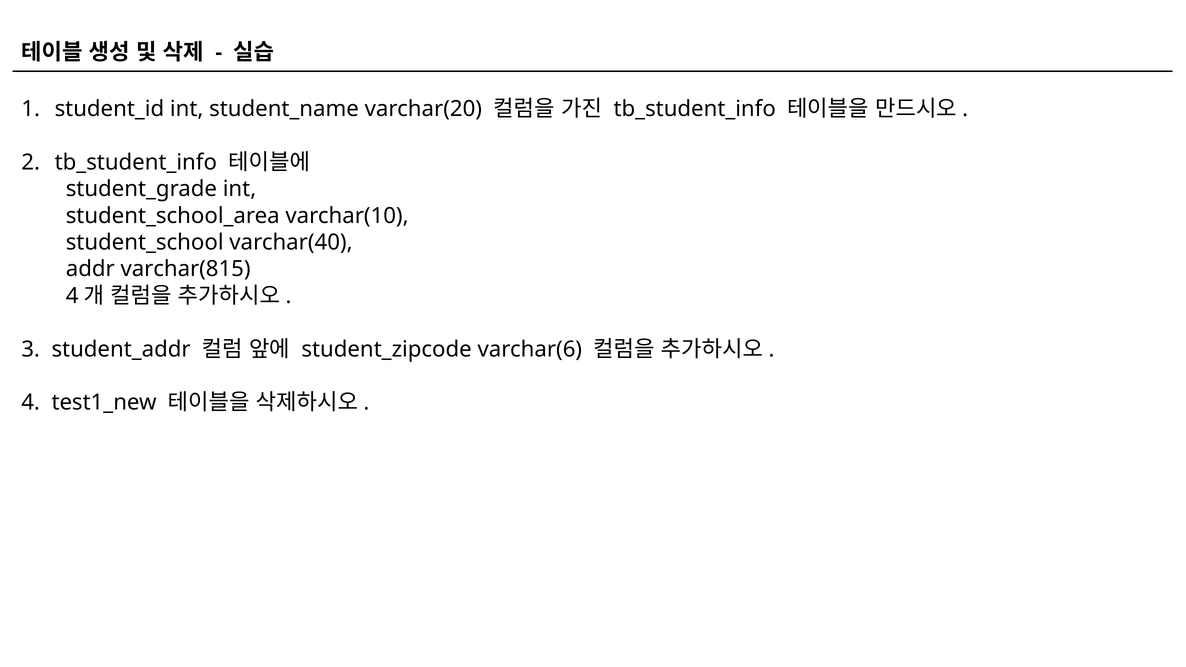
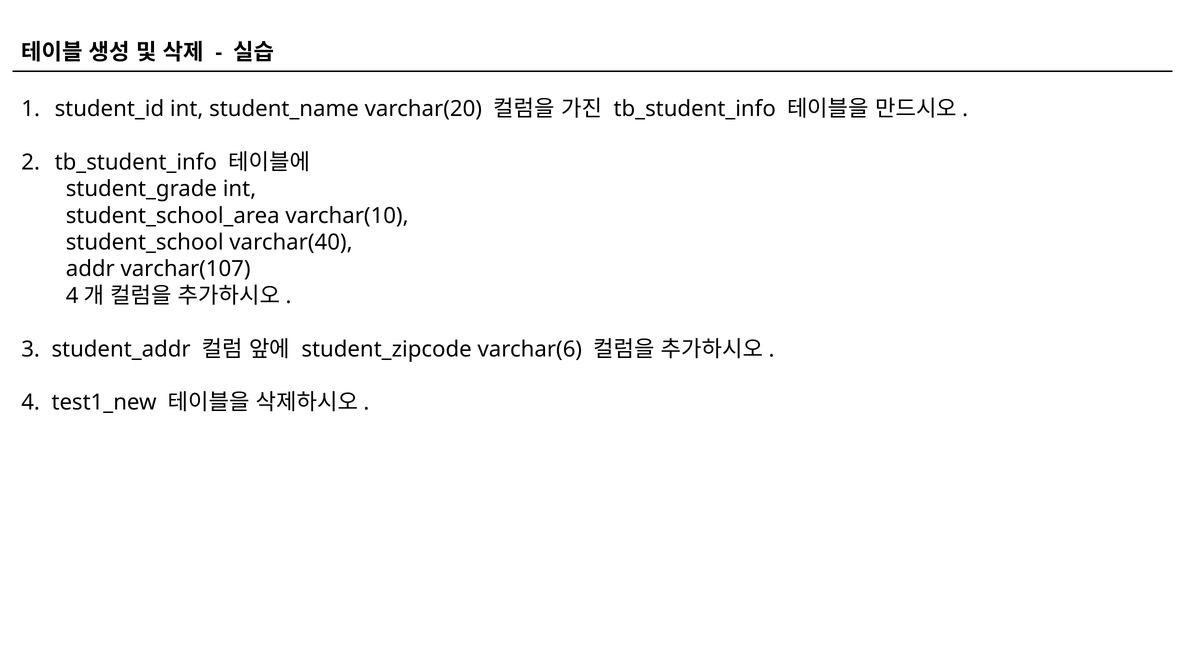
varchar(815: varchar(815 -> varchar(107
